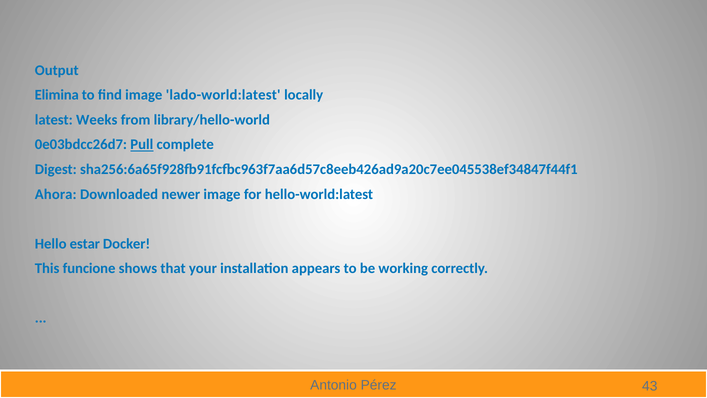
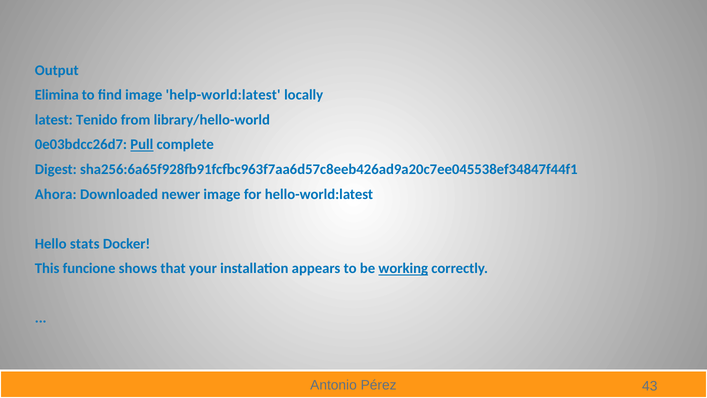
lado-world:latest: lado-world:latest -> help-world:latest
Weeks: Weeks -> Tenido
estar: estar -> stats
working underline: none -> present
